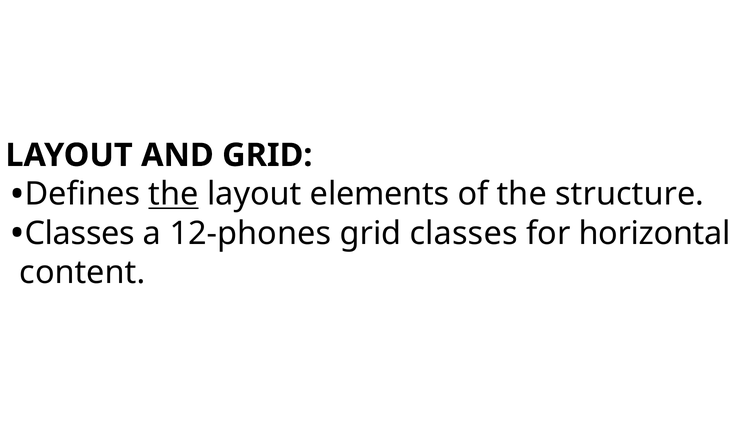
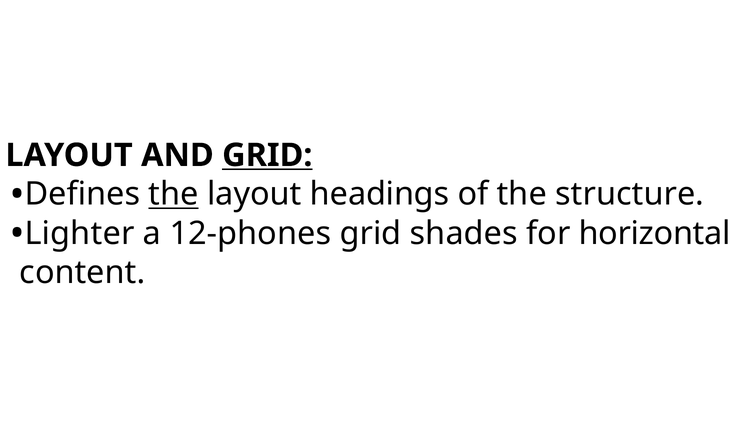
GRID at (267, 155) underline: none -> present
elements: elements -> headings
Classes at (80, 233): Classes -> Lighter
grid classes: classes -> shades
